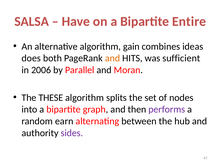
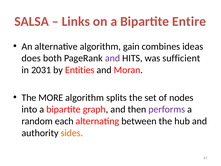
Have: Have -> Links
and at (113, 58) colour: orange -> purple
2006: 2006 -> 2031
Parallel: Parallel -> Entities
THESE: THESE -> MORE
earn: earn -> each
sides colour: purple -> orange
